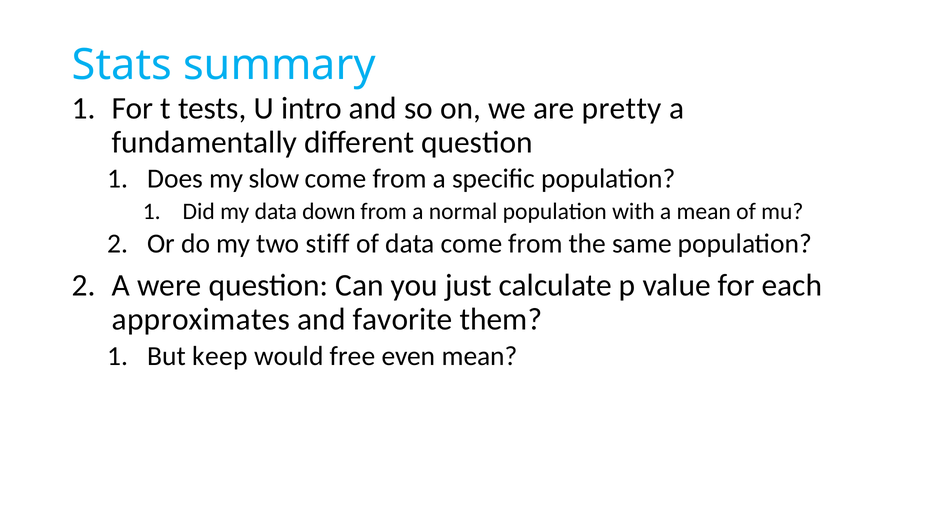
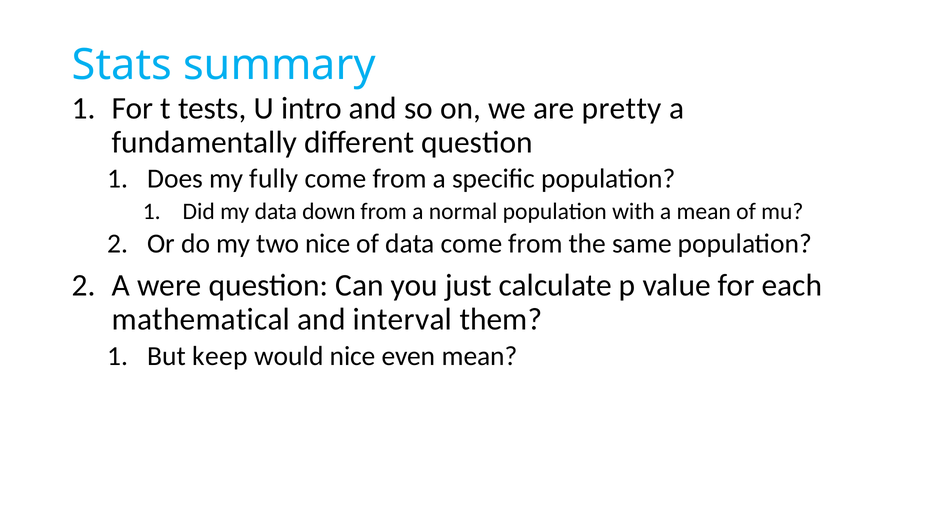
slow: slow -> fully
two stiff: stiff -> nice
approximates: approximates -> mathematical
favorite: favorite -> interval
would free: free -> nice
